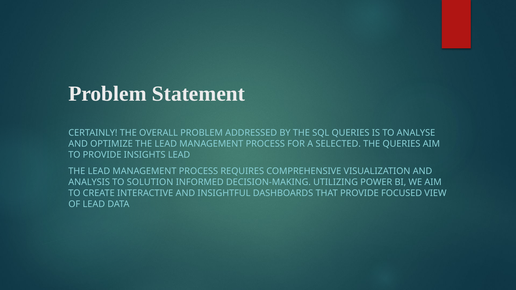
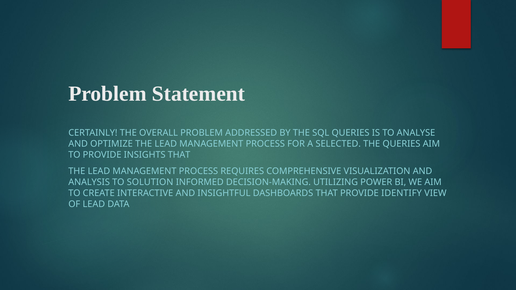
INSIGHTS LEAD: LEAD -> THAT
FOCUSED: FOCUSED -> IDENTIFY
